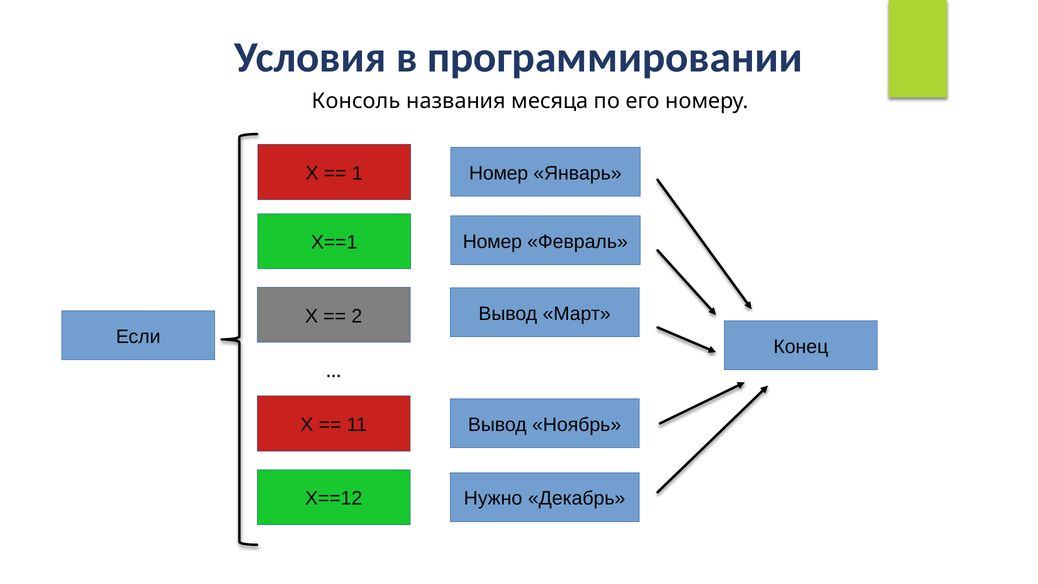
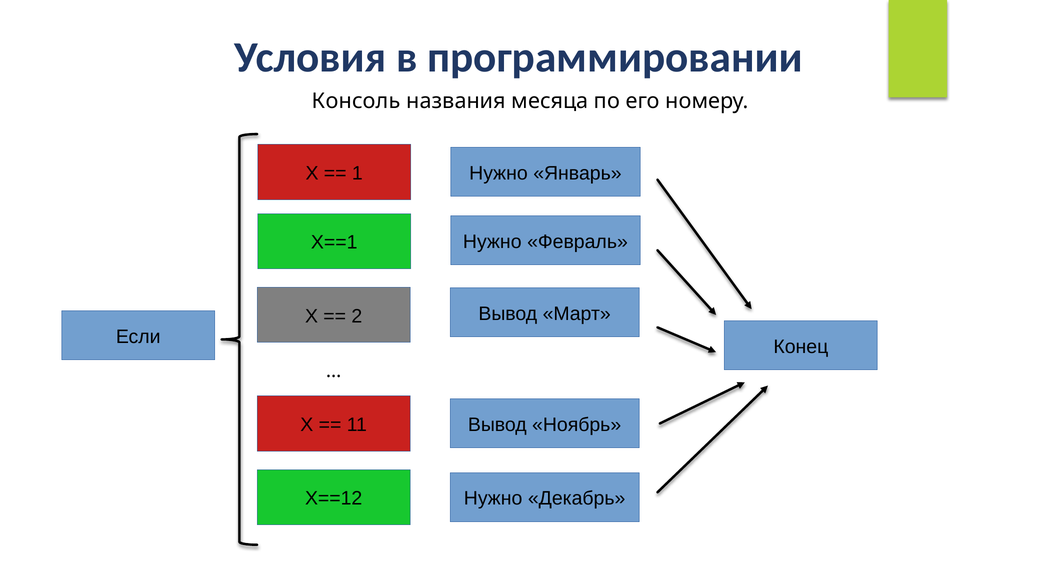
Номер at (499, 173): Номер -> Нужно
Номер at (492, 242): Номер -> Нужно
